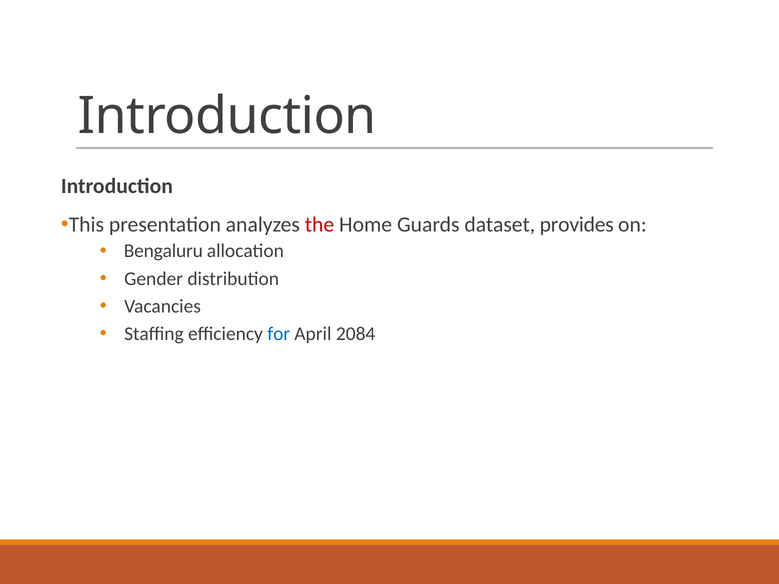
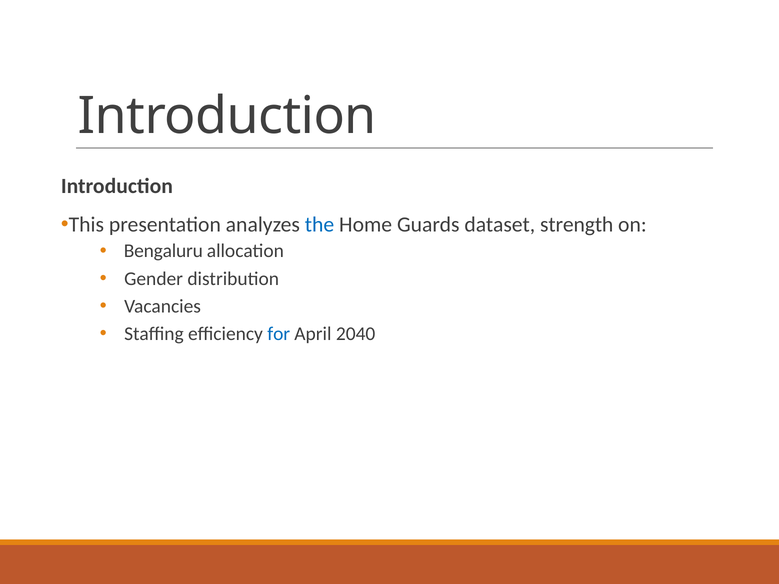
the colour: red -> blue
provides: provides -> strength
2084: 2084 -> 2040
